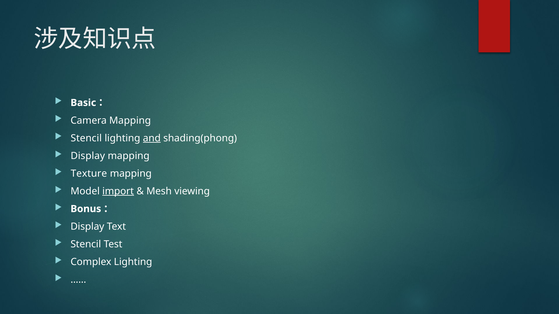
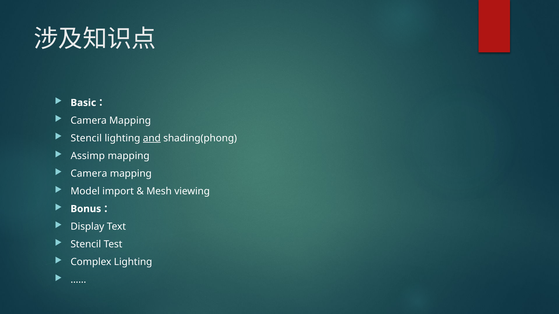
Display at (88, 156): Display -> Assimp
Texture at (89, 174): Texture -> Camera
import underline: present -> none
